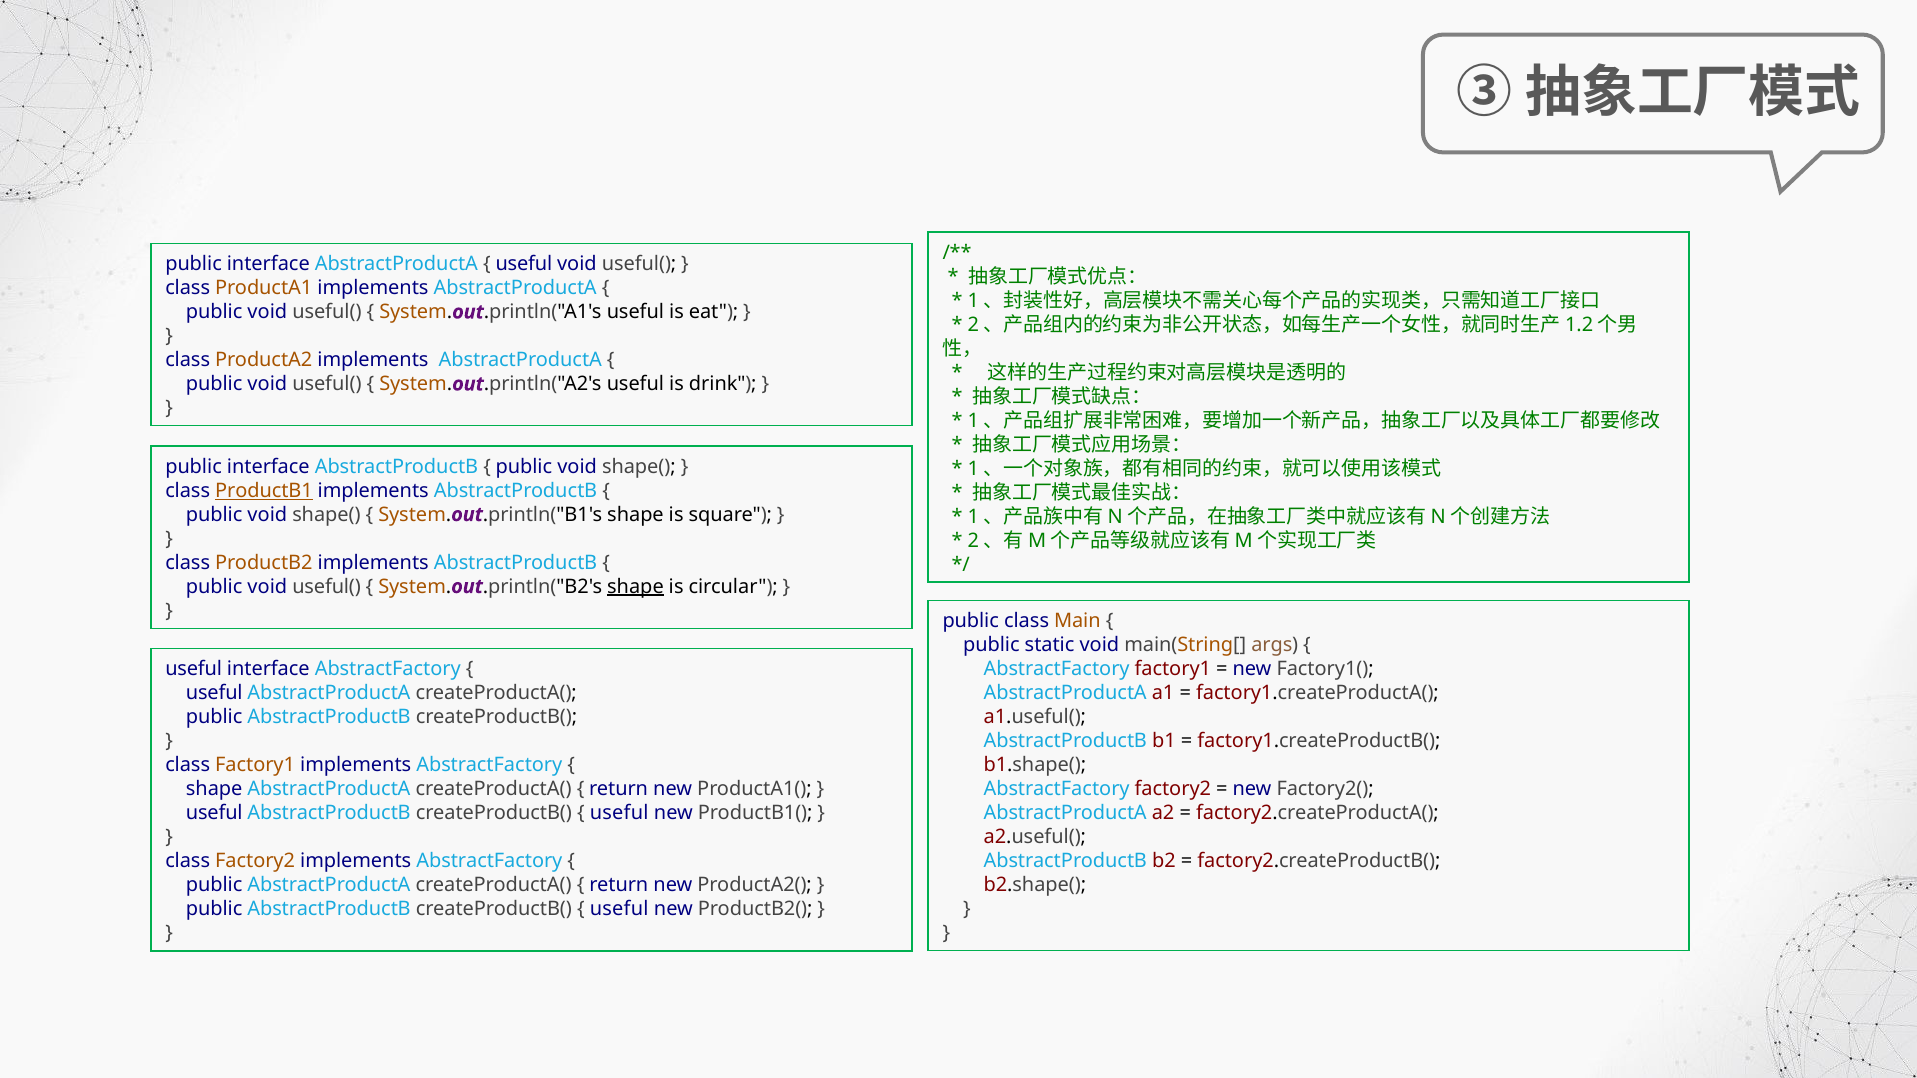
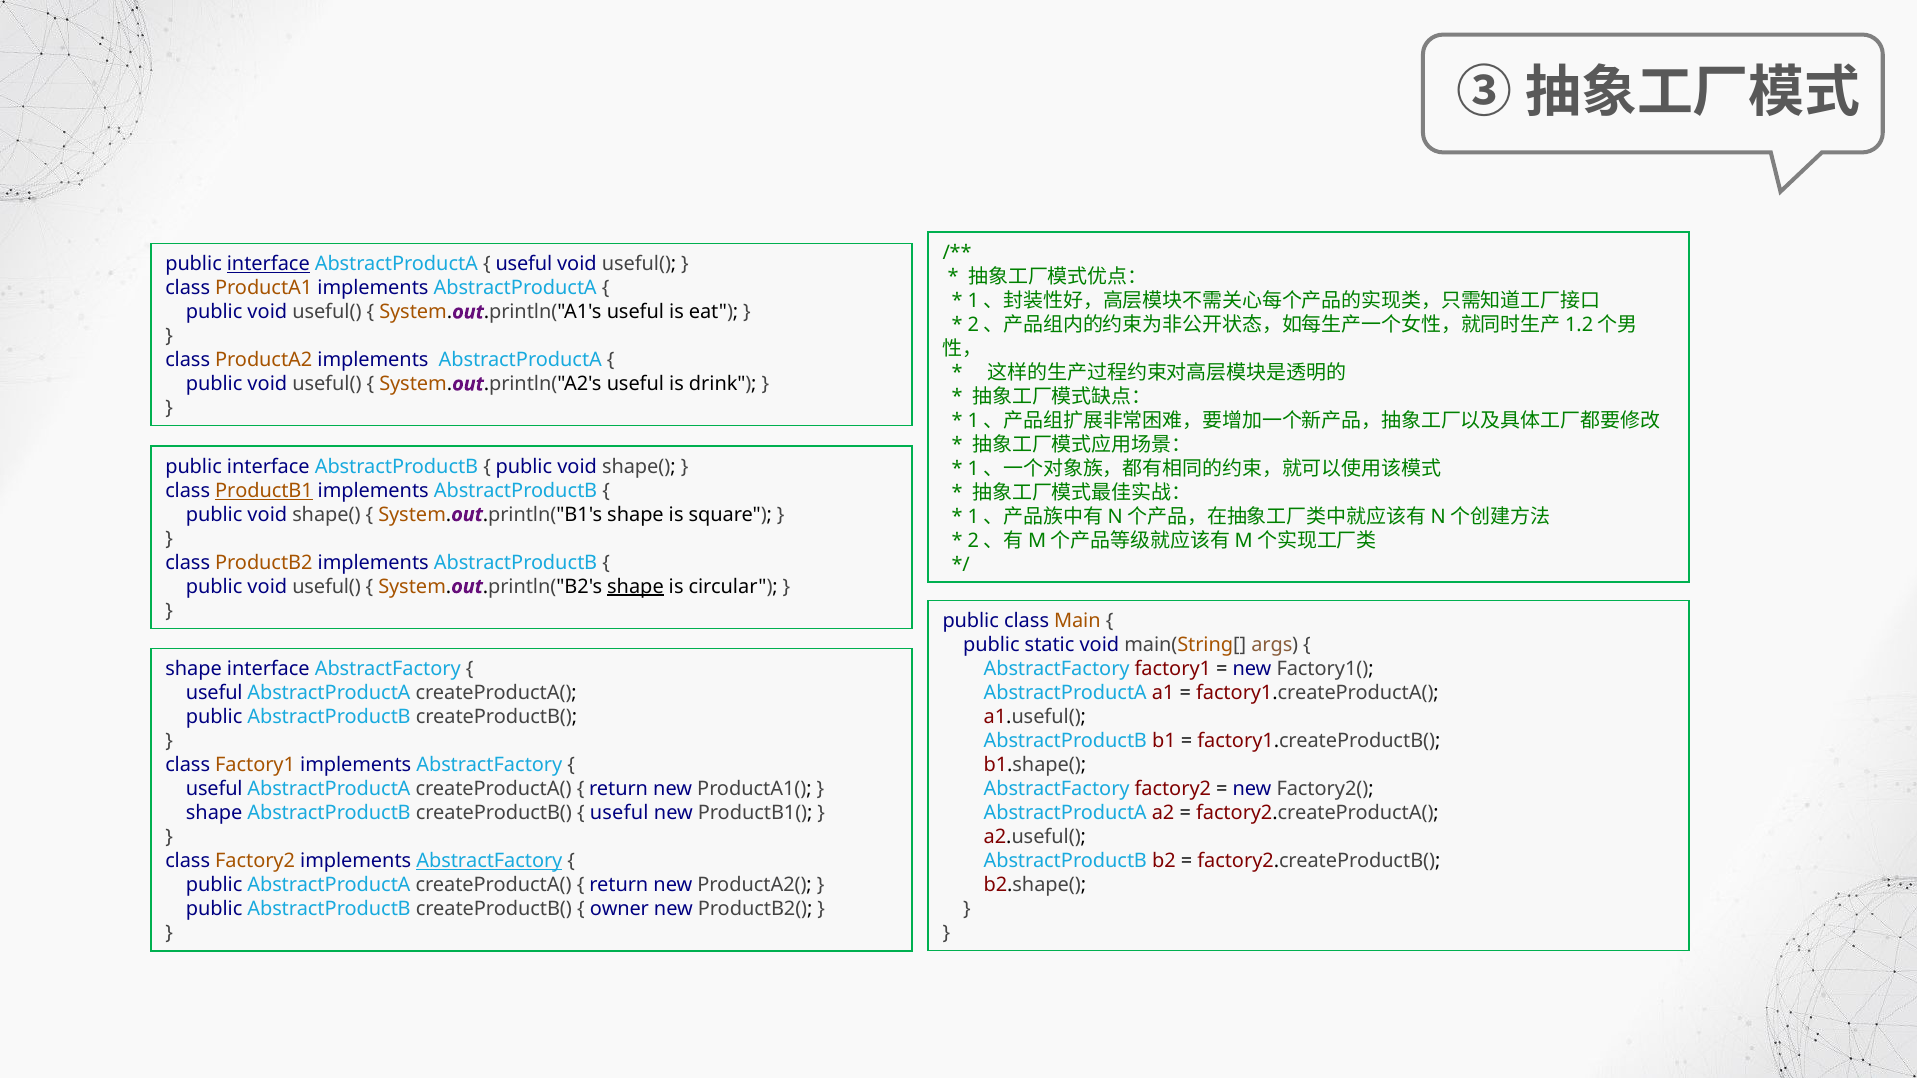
interface at (268, 264) underline: none -> present
useful at (194, 669): useful -> shape
shape at (214, 789): shape -> useful
useful at (214, 813): useful -> shape
AbstractFactory at (489, 861) underline: none -> present
useful at (619, 909): useful -> owner
